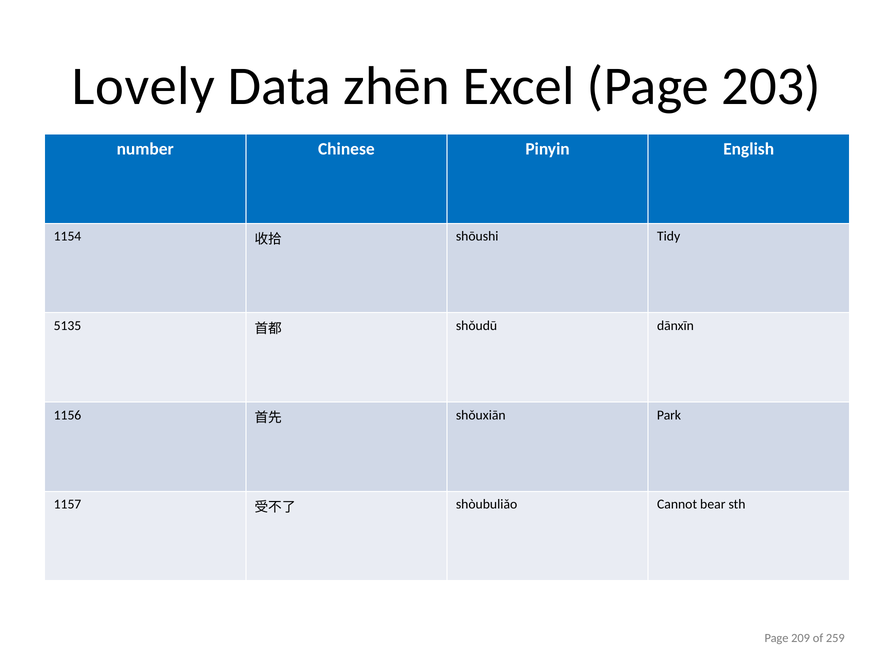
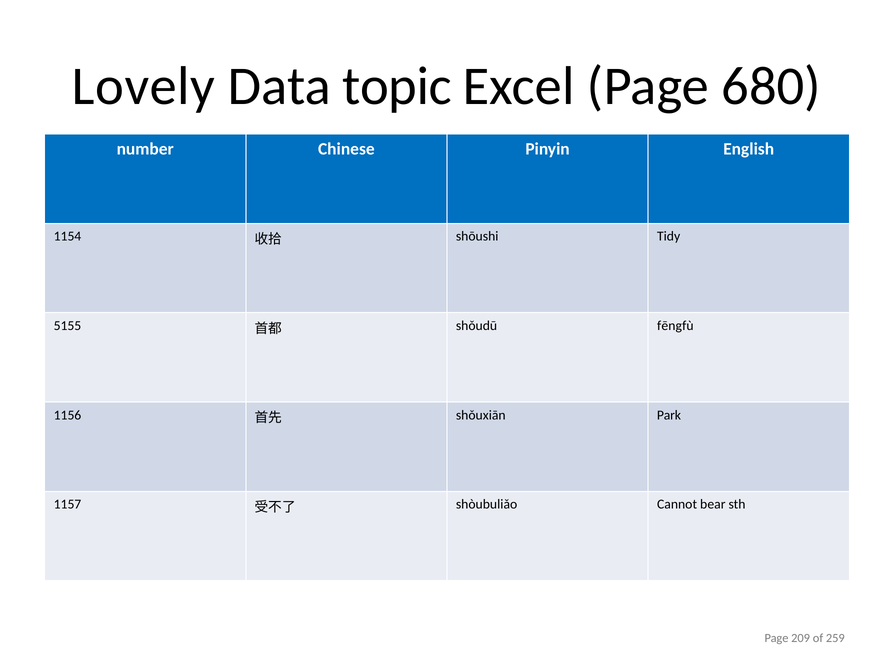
zhēn: zhēn -> topic
203: 203 -> 680
5135: 5135 -> 5155
dānxīn: dānxīn -> fēngfù
